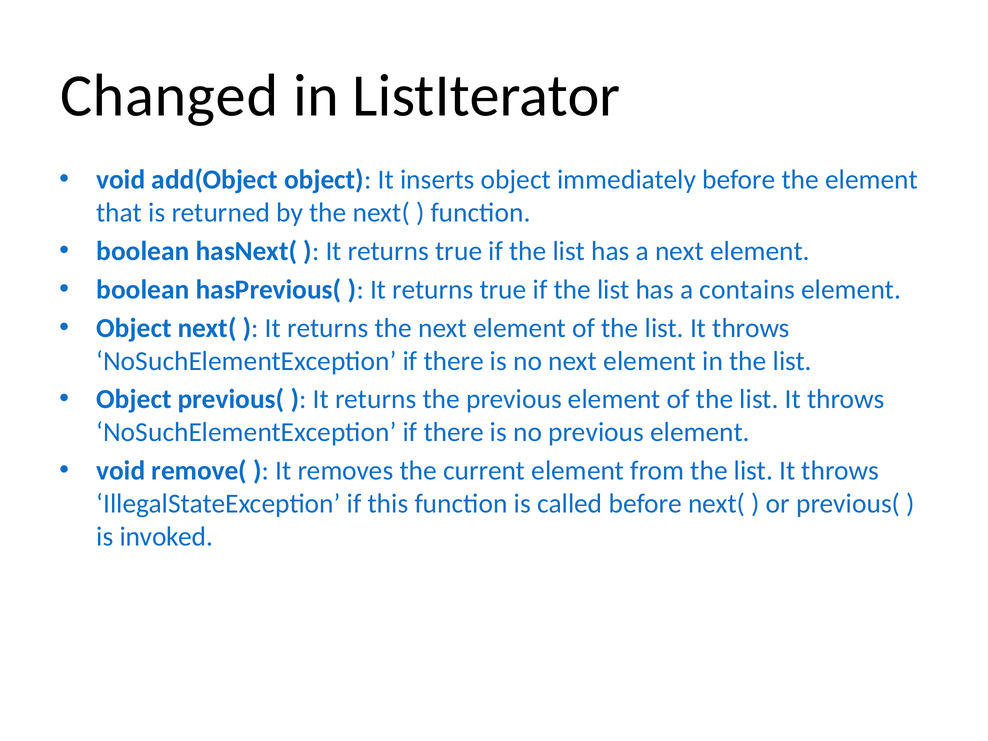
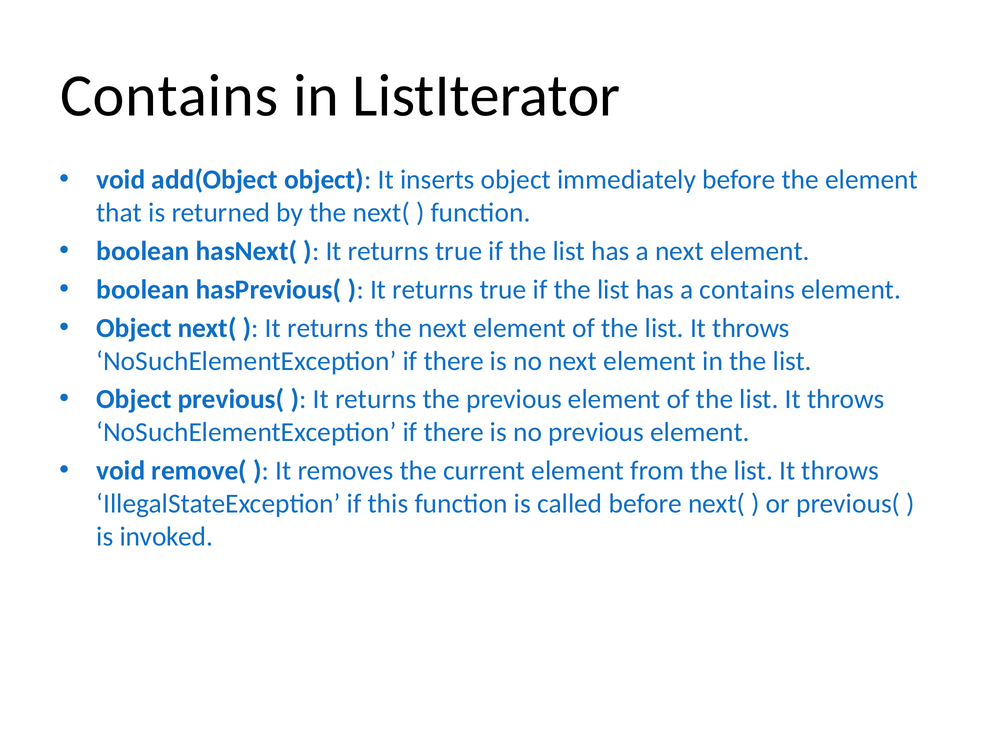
Changed at (169, 96): Changed -> Contains
